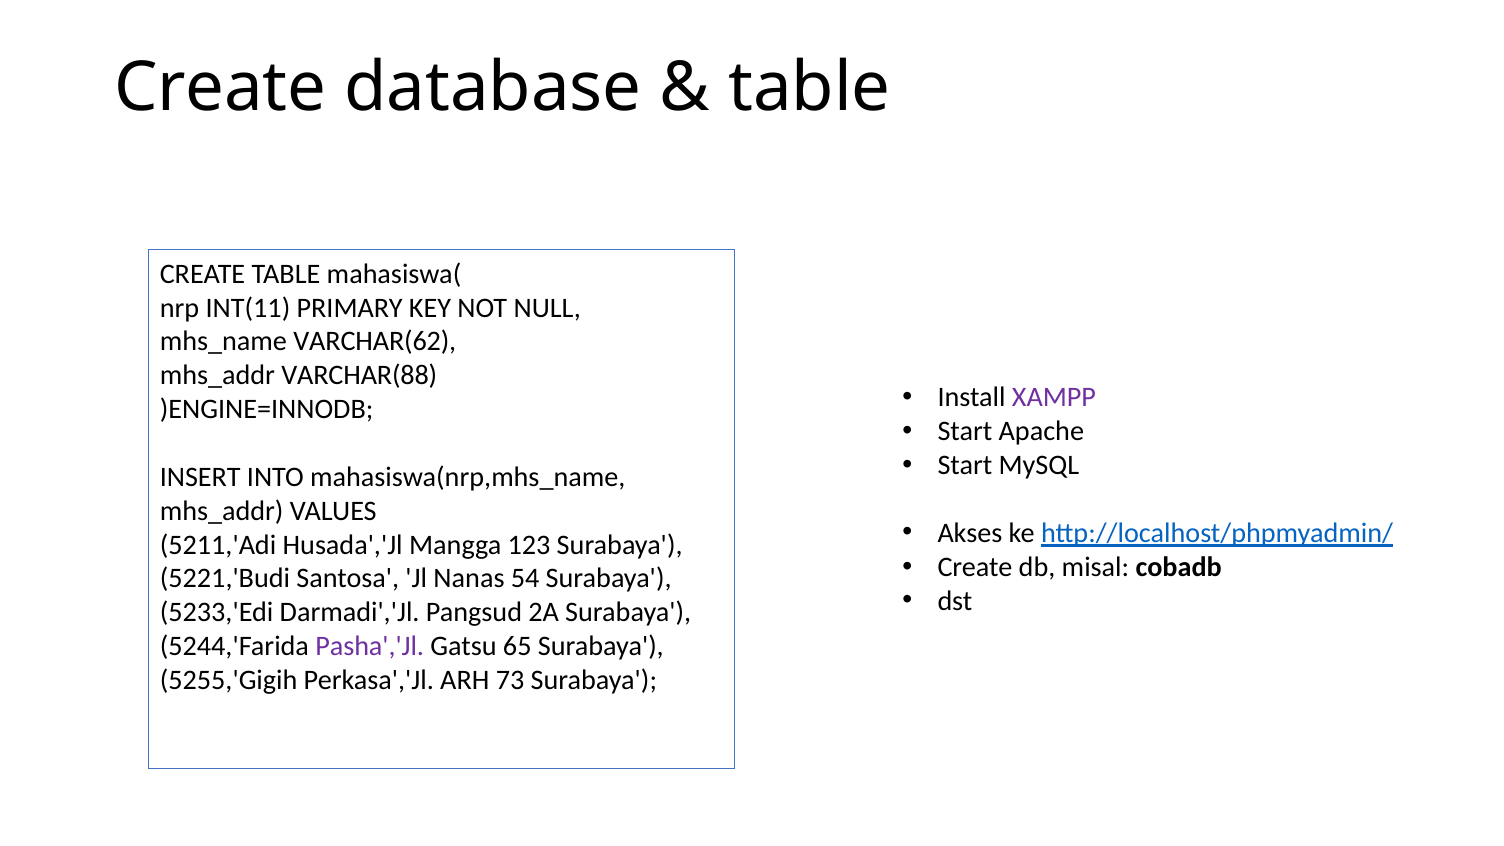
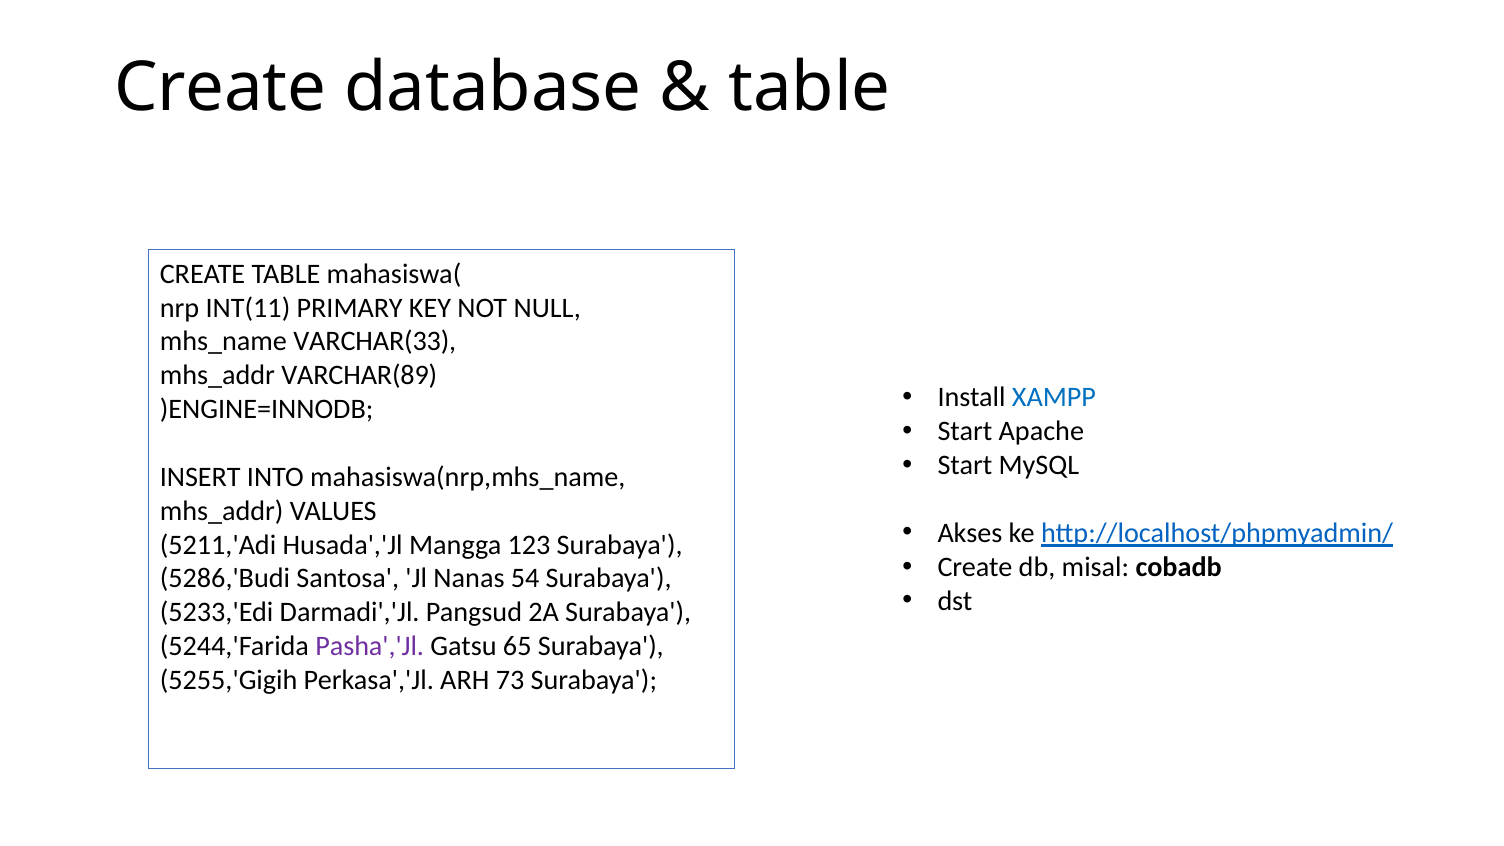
VARCHAR(62: VARCHAR(62 -> VARCHAR(33
VARCHAR(88: VARCHAR(88 -> VARCHAR(89
XAMPP colour: purple -> blue
5221,'Budi: 5221,'Budi -> 5286,'Budi
